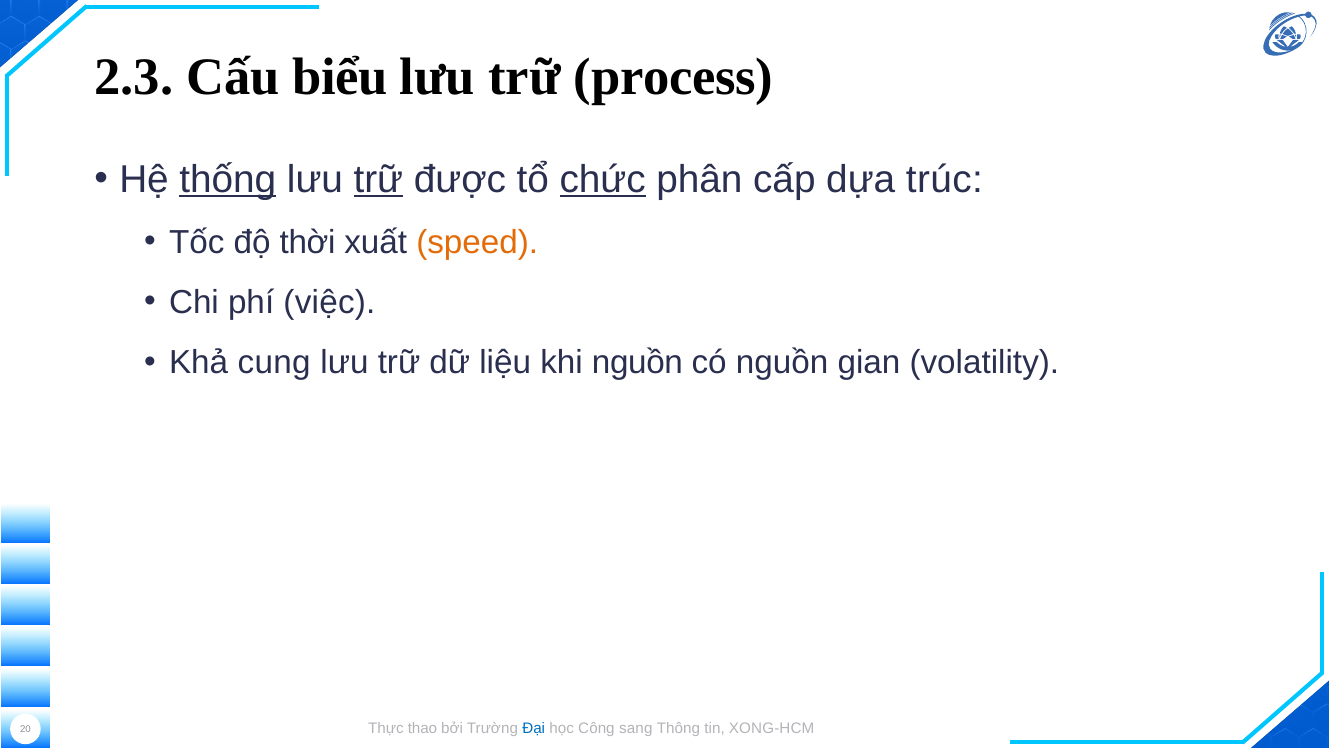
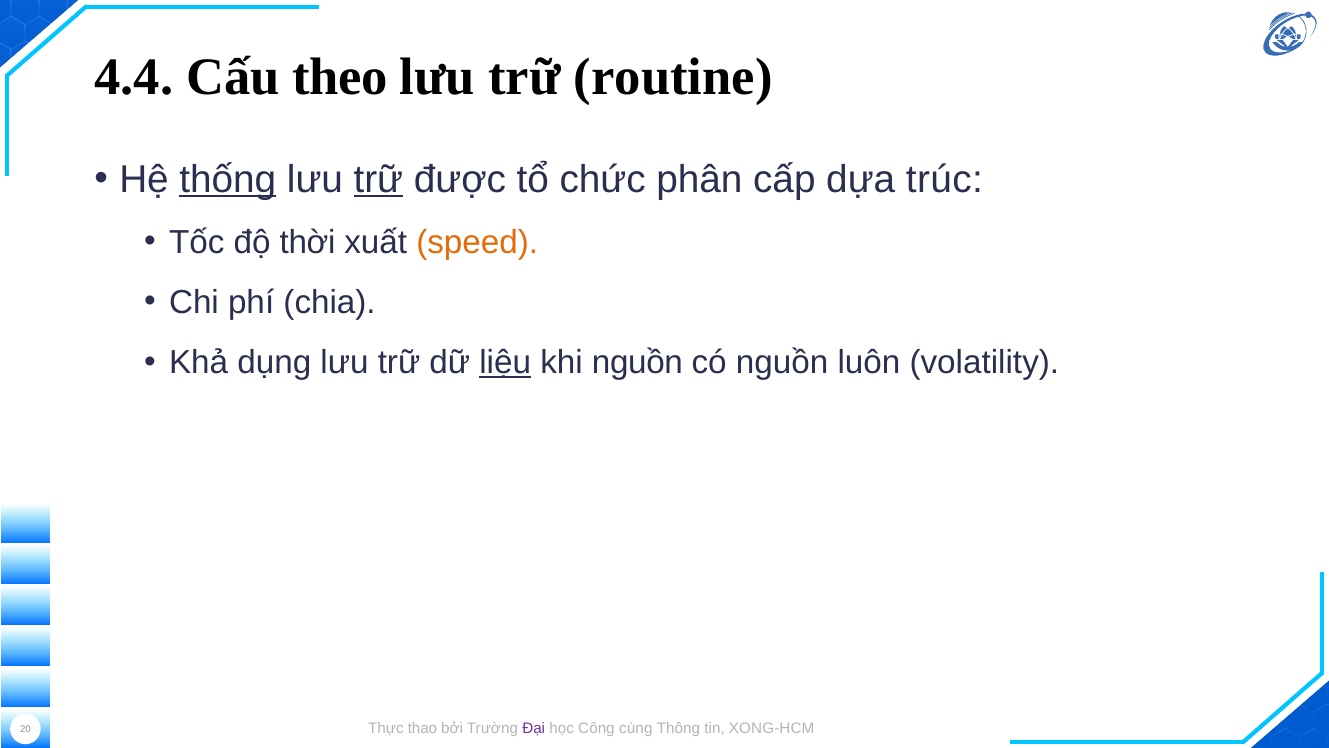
2.3: 2.3 -> 4.4
biểu: biểu -> theo
process: process -> routine
chức underline: present -> none
việc: việc -> chia
cung: cung -> dụng
liệu underline: none -> present
gian: gian -> luôn
Đại colour: blue -> purple
sang: sang -> cùng
